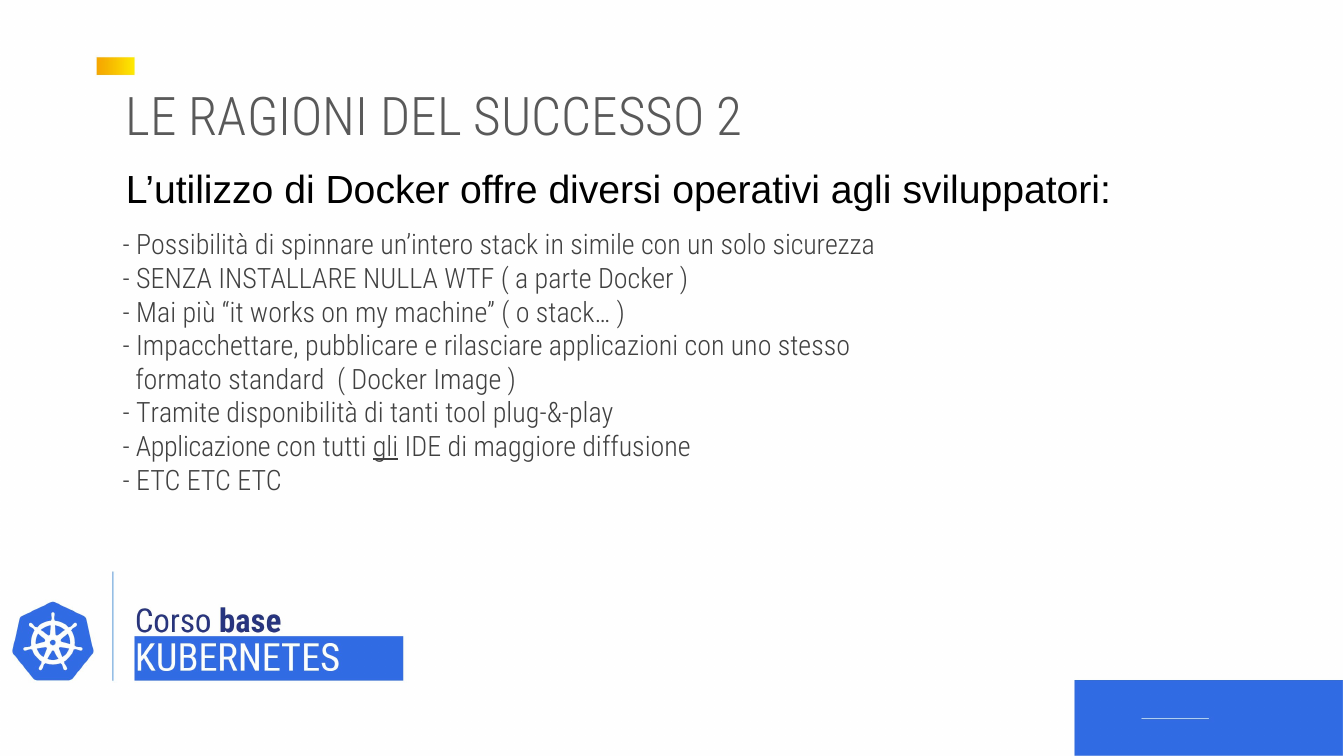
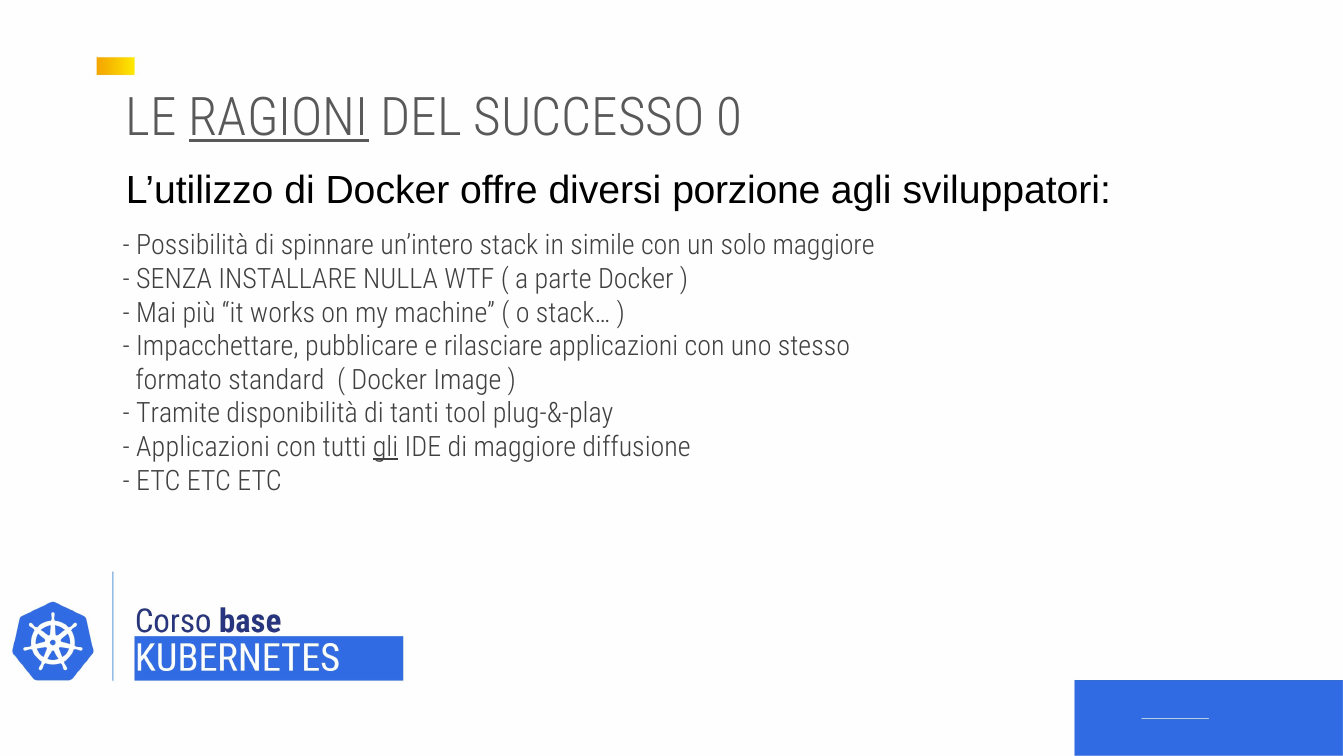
RAGIONI underline: none -> present
2: 2 -> 0
operativi: operativi -> porzione
solo sicurezza: sicurezza -> maggiore
Applicazione at (203, 447): Applicazione -> Applicazioni
